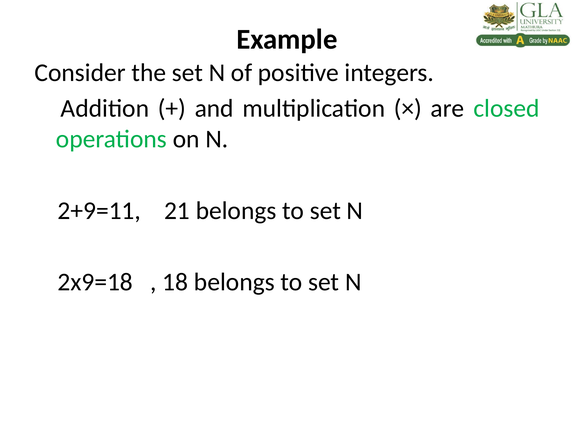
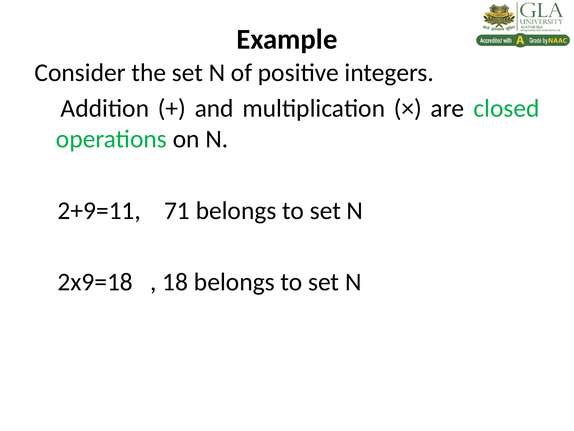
21: 21 -> 71
